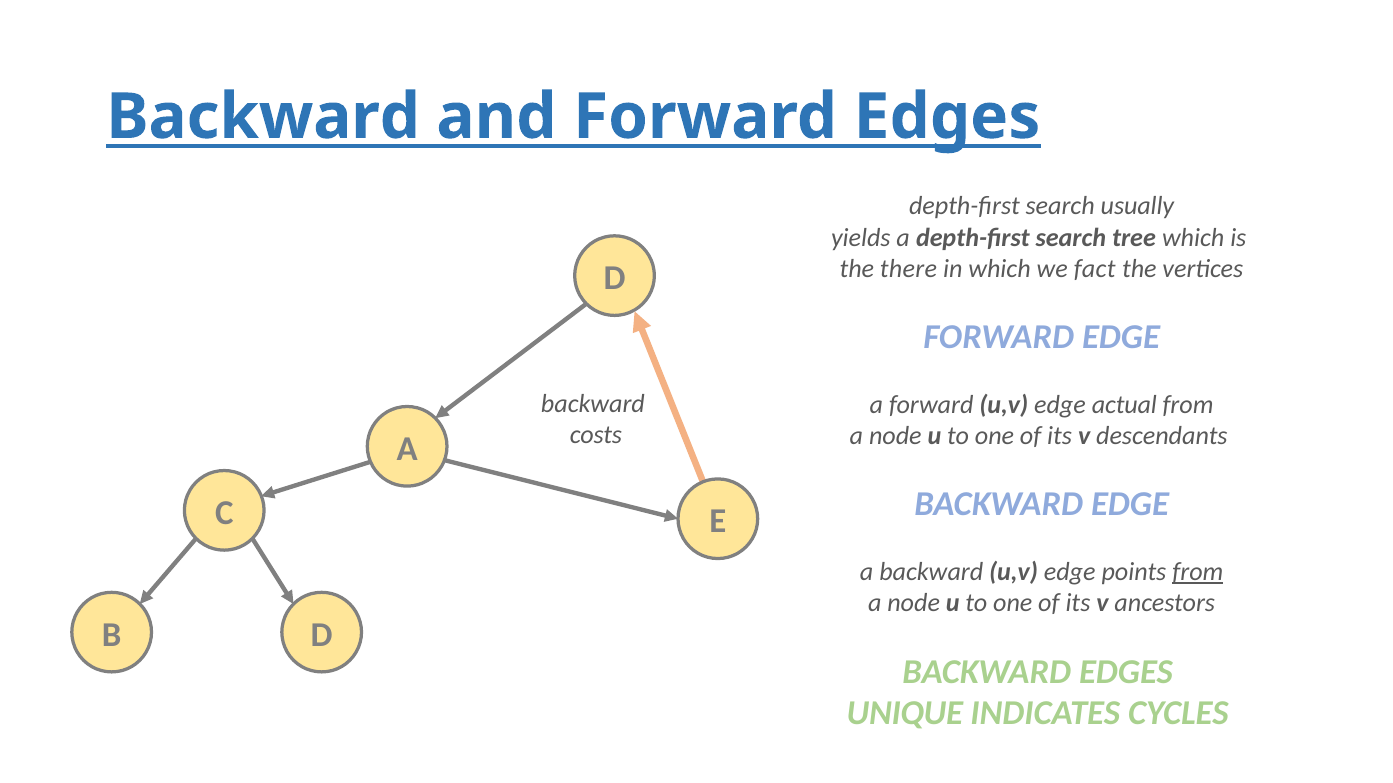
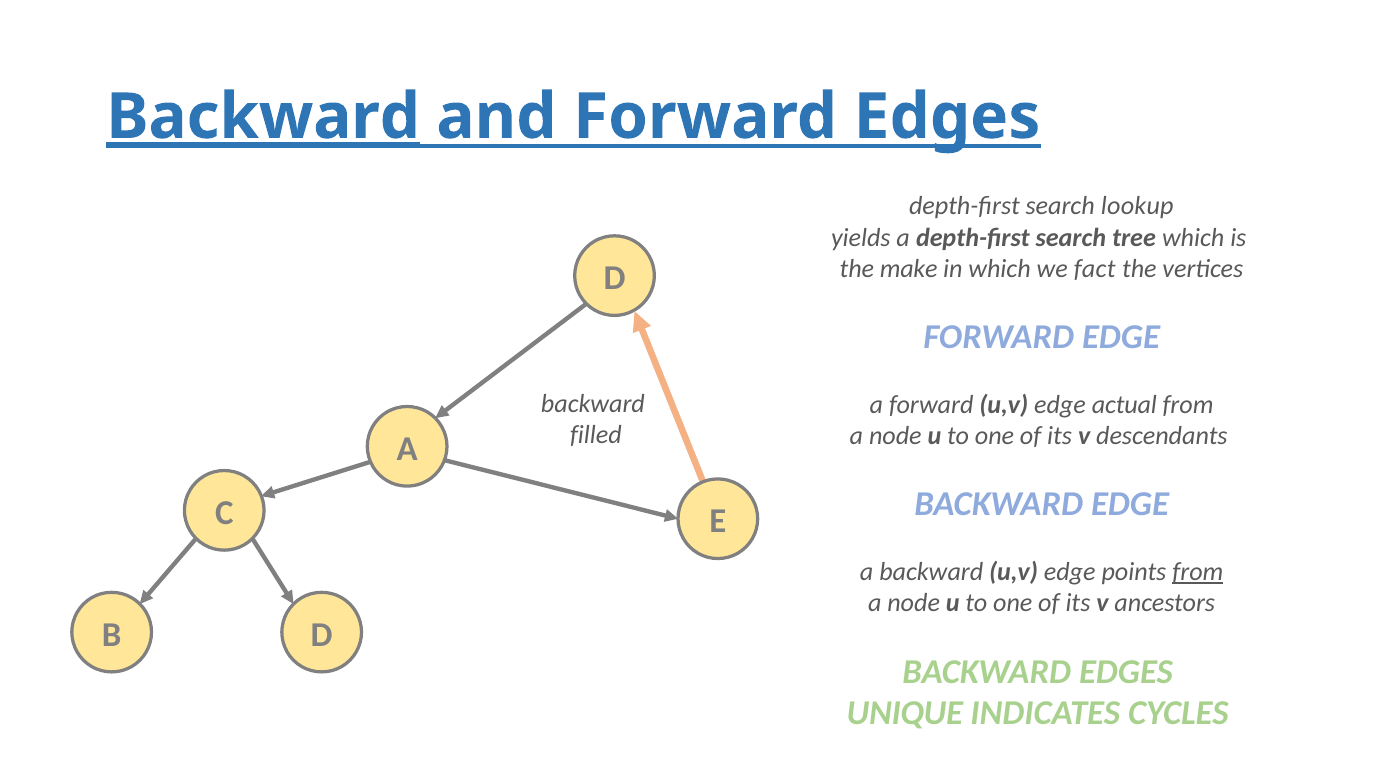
Backward at (263, 117) underline: none -> present
usually: usually -> lookup
there: there -> make
costs: costs -> filled
